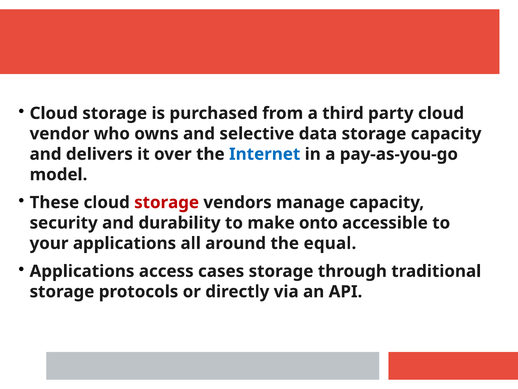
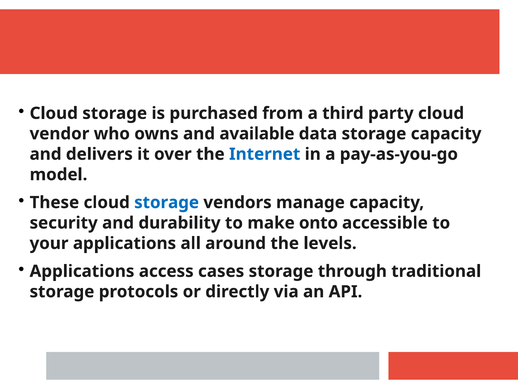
selective: selective -> available
storage at (167, 202) colour: red -> blue
equal: equal -> levels
